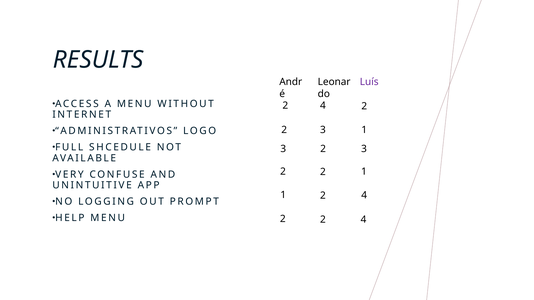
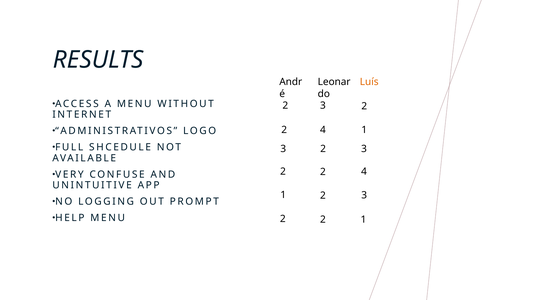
Luís colour: purple -> orange
4 at (323, 106): 4 -> 3
3 at (323, 130): 3 -> 4
1 at (364, 172): 1 -> 4
1 2 4: 4 -> 3
2 2 4: 4 -> 1
